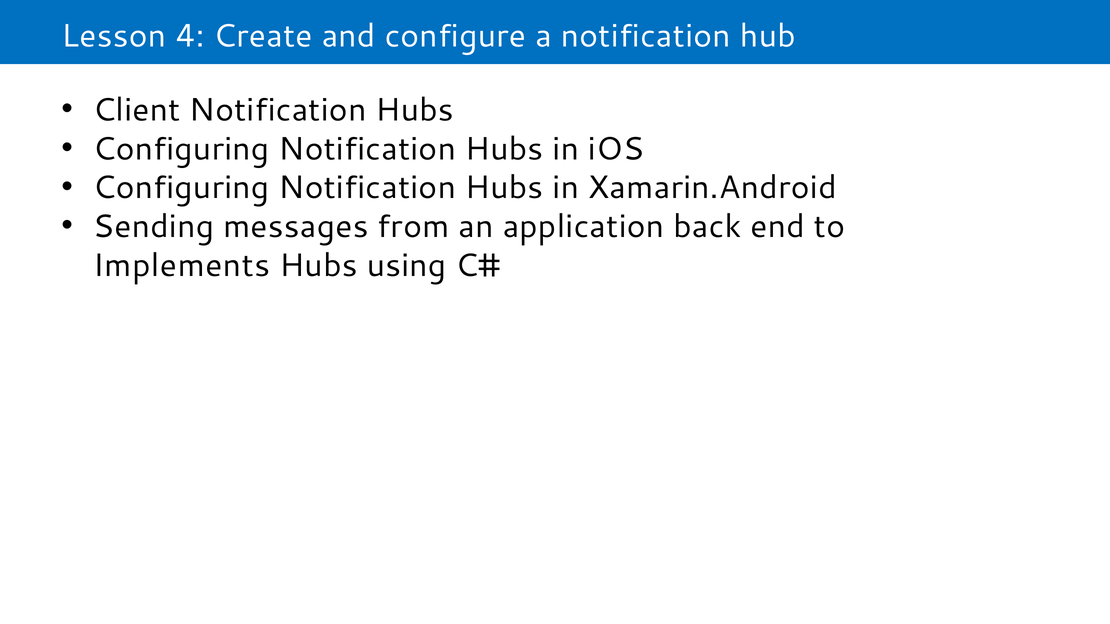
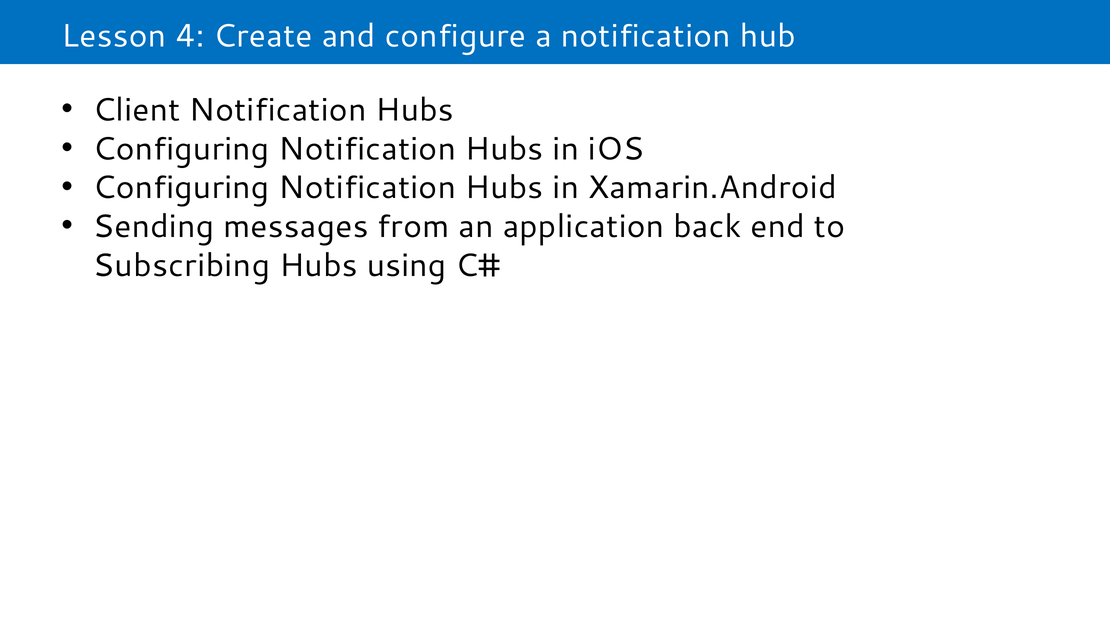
Implements: Implements -> Subscribing
